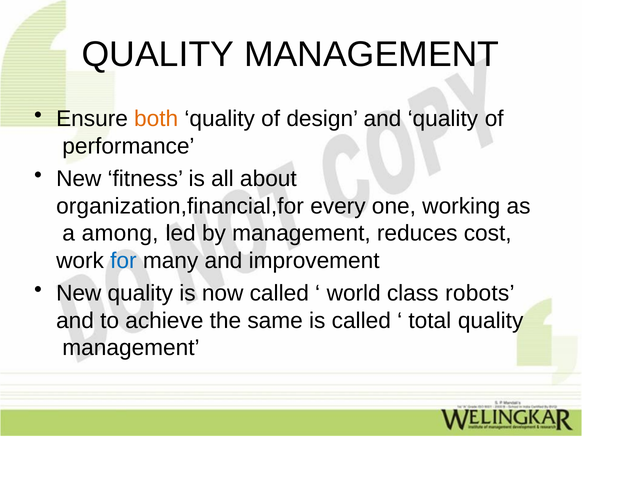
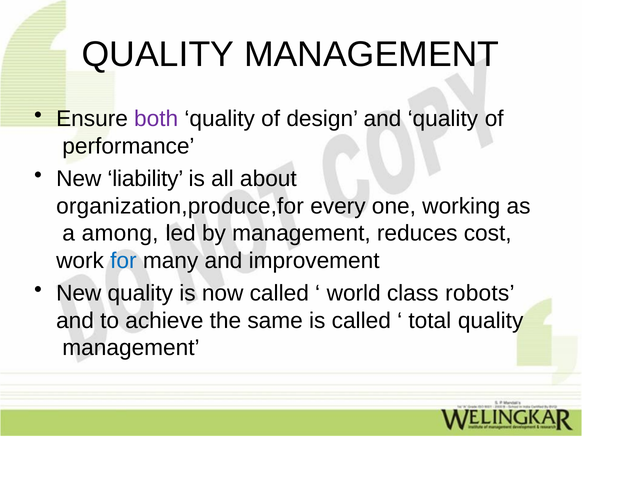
both colour: orange -> purple
fitness: fitness -> liability
organization,financial,for: organization,financial,for -> organization,produce,for
